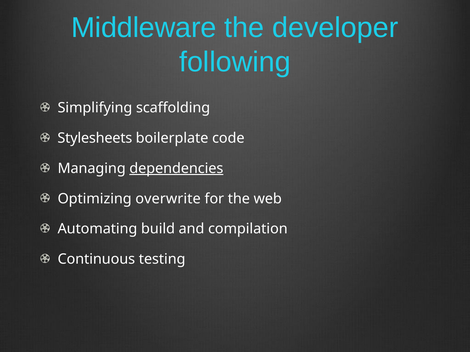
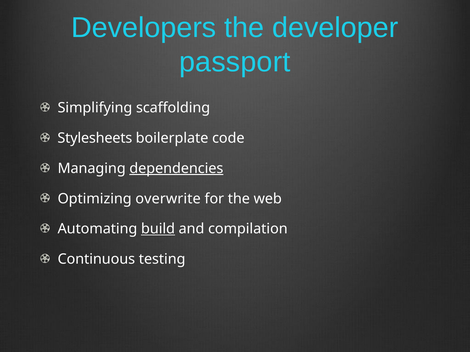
Middleware: Middleware -> Developers
following: following -> passport
build underline: none -> present
